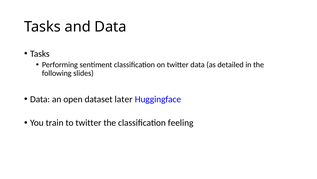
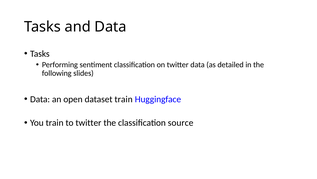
dataset later: later -> train
feeling: feeling -> source
